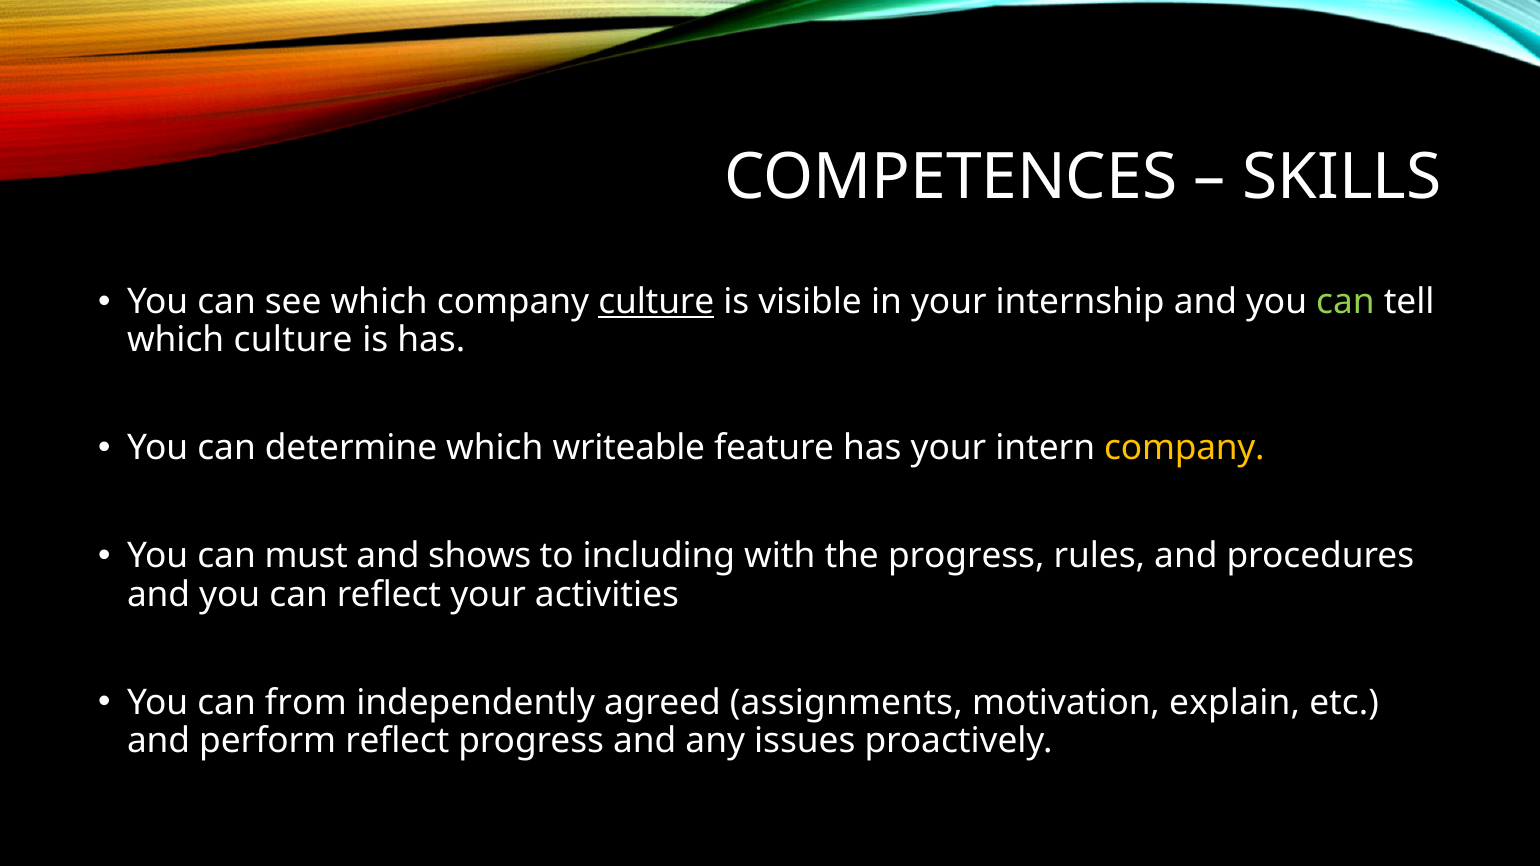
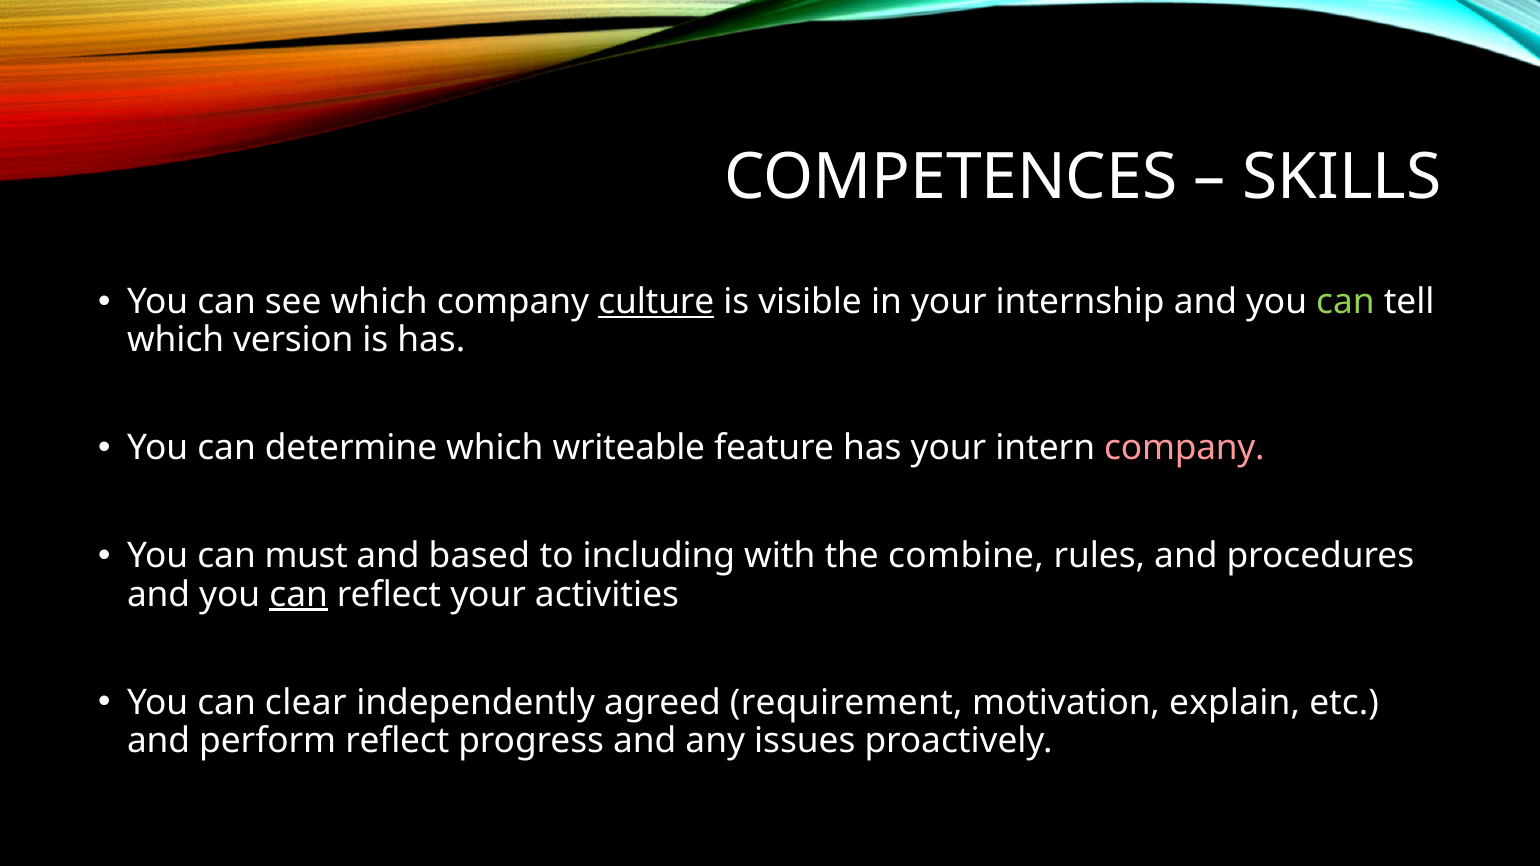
which culture: culture -> version
company at (1184, 448) colour: yellow -> pink
shows: shows -> based
the progress: progress -> combine
can at (299, 595) underline: none -> present
from: from -> clear
assignments: assignments -> requirement
